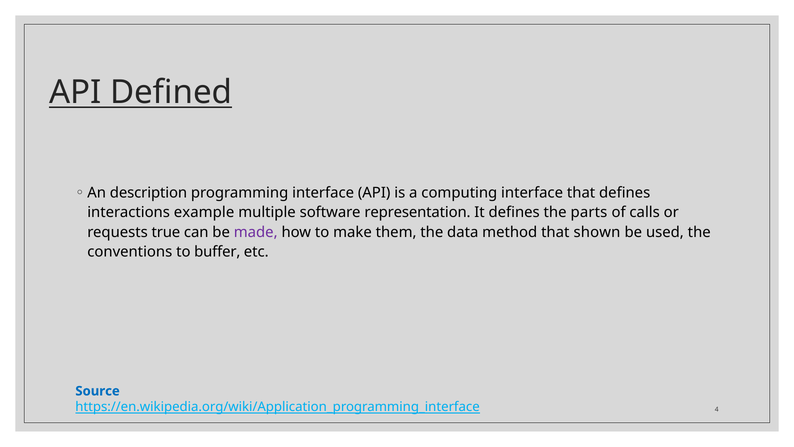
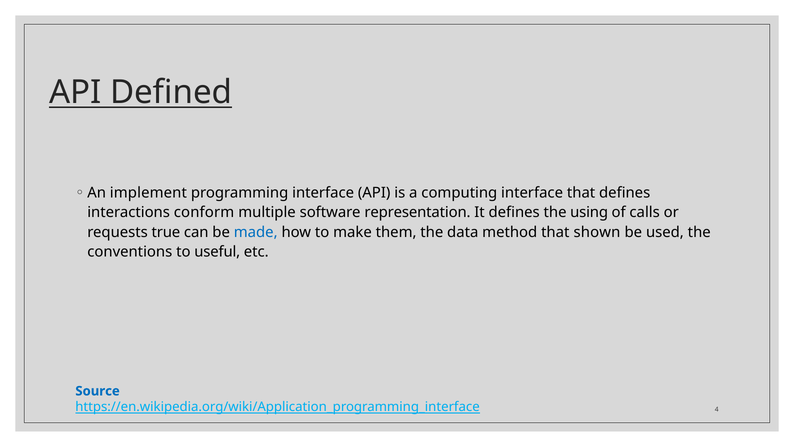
description: description -> implement
example: example -> conform
parts: parts -> using
made colour: purple -> blue
buffer: buffer -> useful
